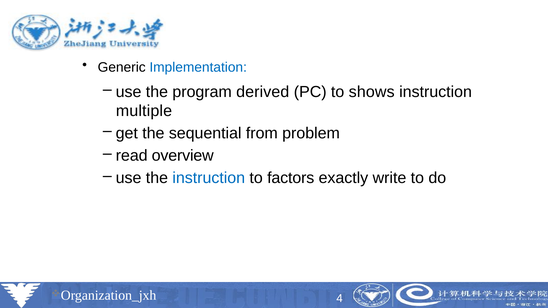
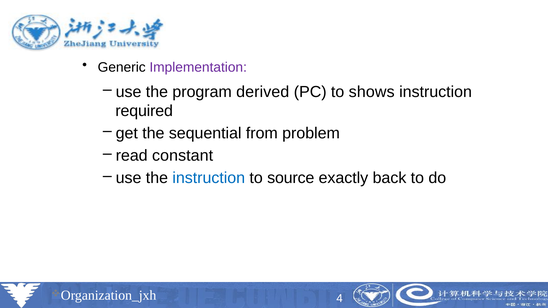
Implementation colour: blue -> purple
multiple: multiple -> required
overview: overview -> constant
factors: factors -> source
write: write -> back
